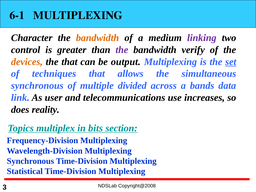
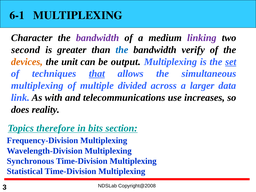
bandwidth at (98, 38) colour: orange -> purple
control: control -> second
the at (122, 50) colour: purple -> blue
the that: that -> unit
that at (97, 74) underline: none -> present
synchronous at (37, 86): synchronous -> multiplexing
bands: bands -> larger
user: user -> with
multiplex: multiplex -> therefore
